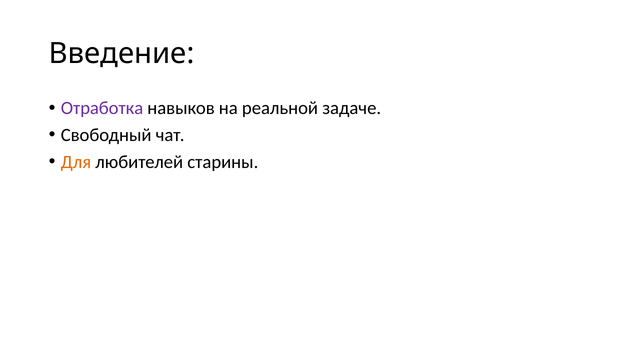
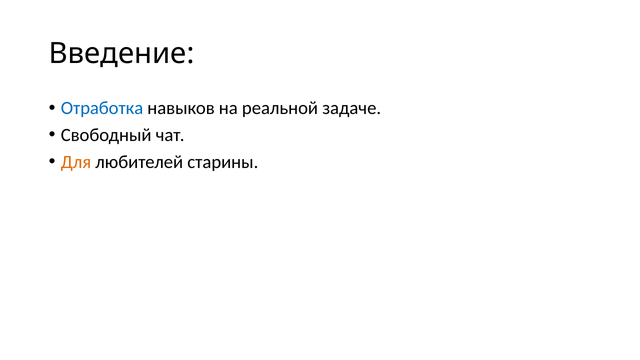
Отработка colour: purple -> blue
